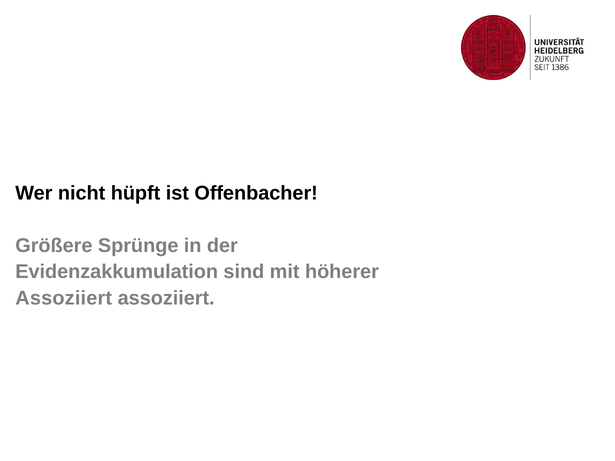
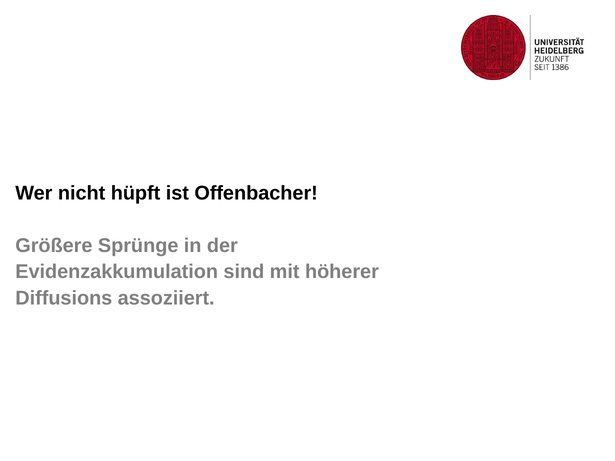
Assoziiert at (64, 298): Assoziiert -> Diffusions
